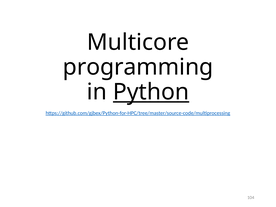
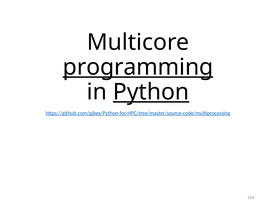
programming underline: none -> present
